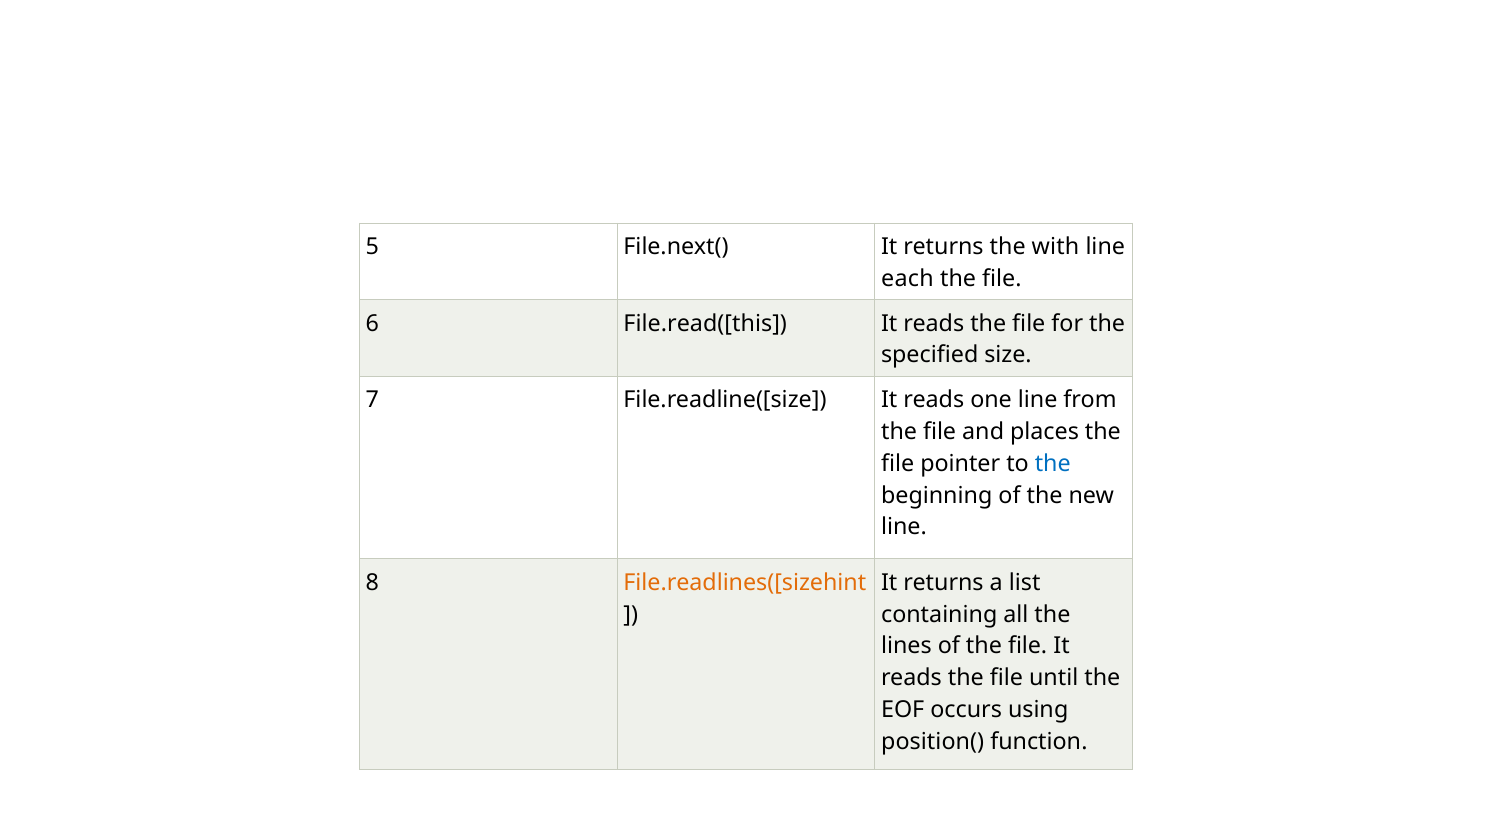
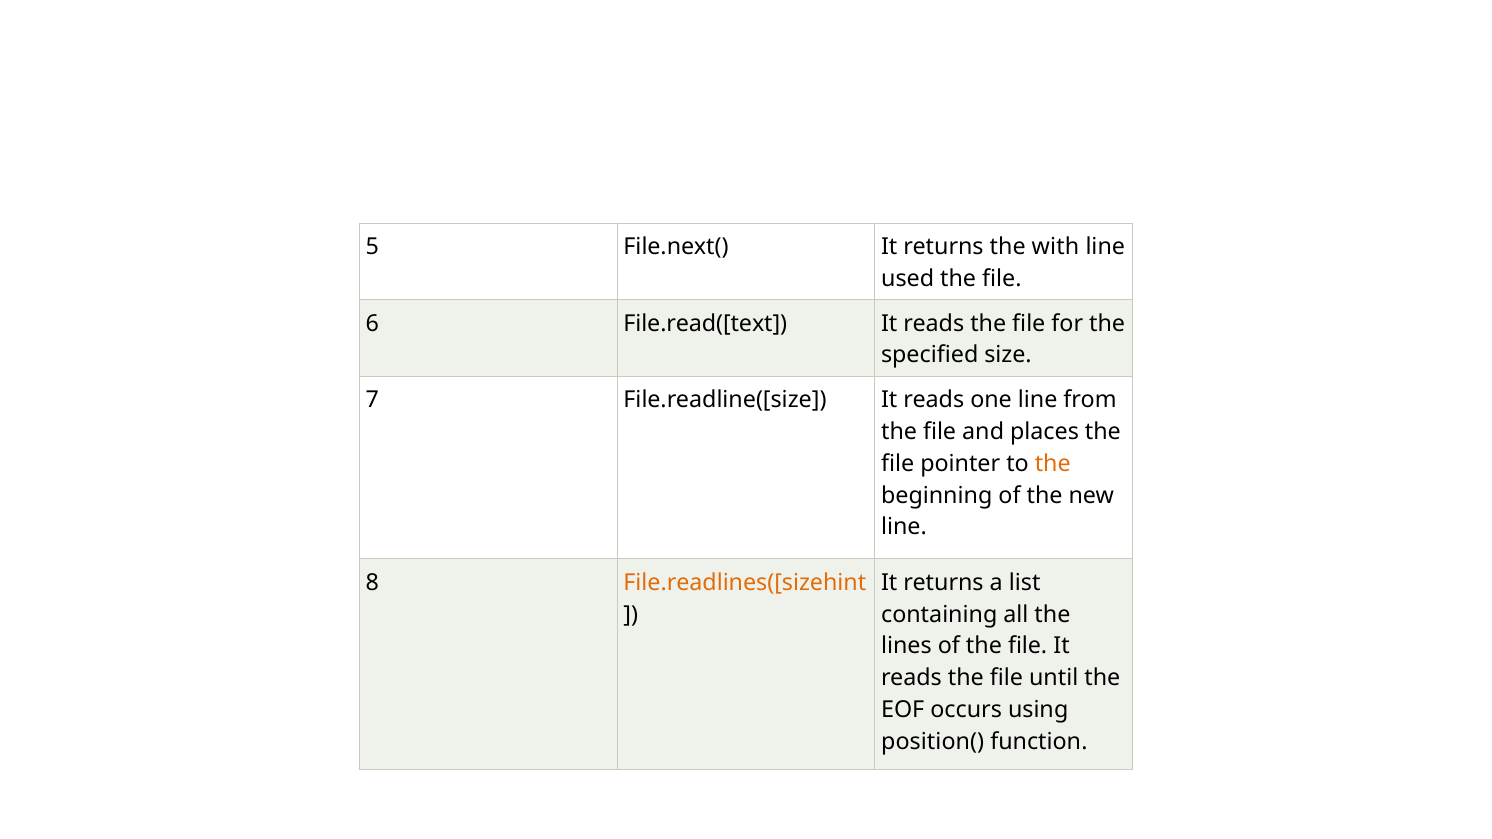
each: each -> used
File.read([this: File.read([this -> File.read([text
the at (1053, 464) colour: blue -> orange
